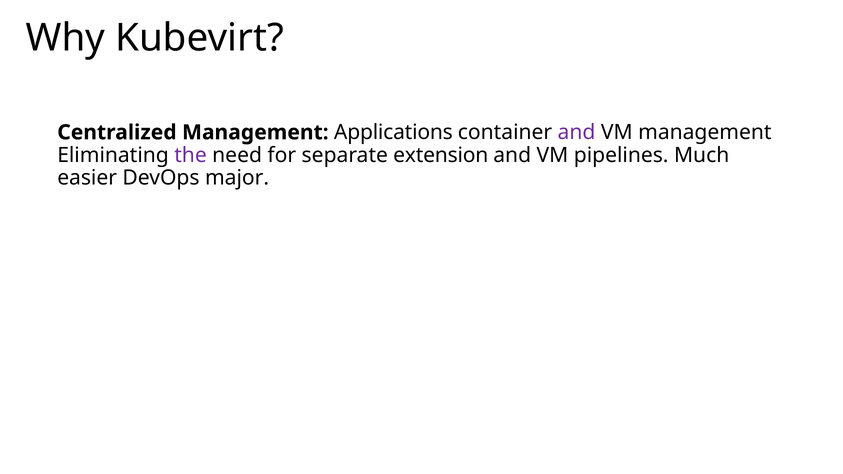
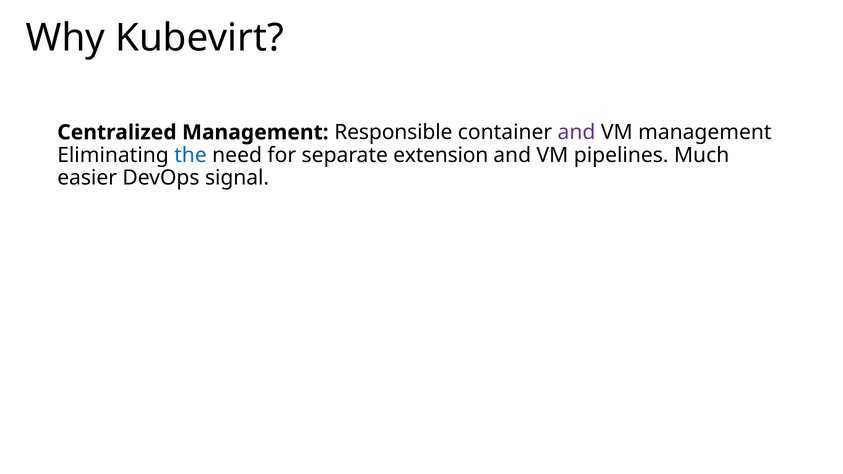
Applications: Applications -> Responsible
the colour: purple -> blue
major: major -> signal
